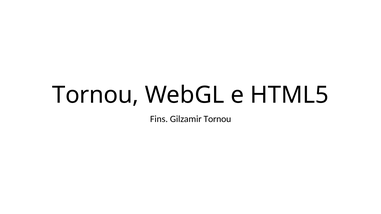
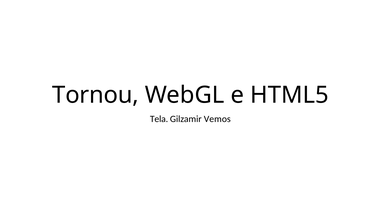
Fins: Fins -> Tela
Gilzamir Tornou: Tornou -> Vemos
